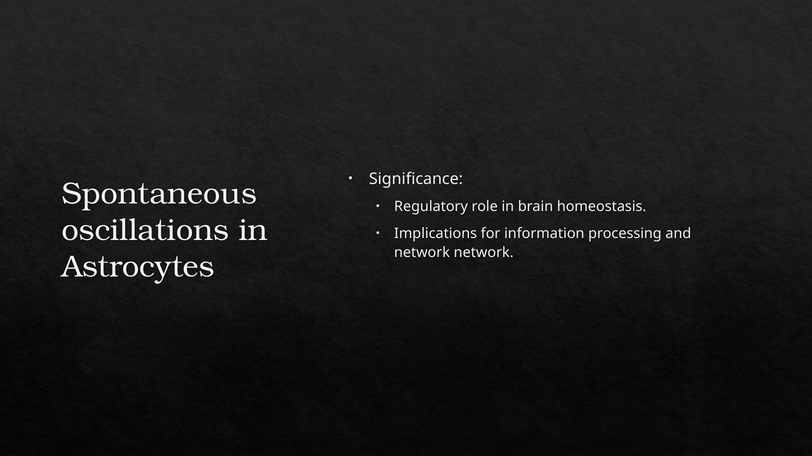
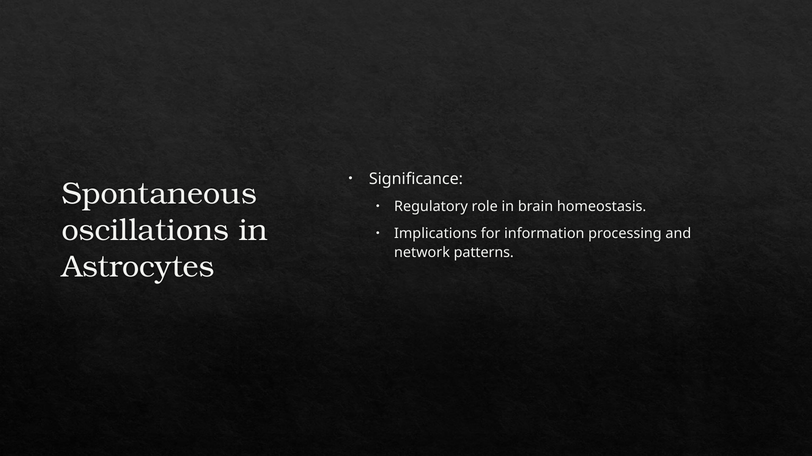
network network: network -> patterns
